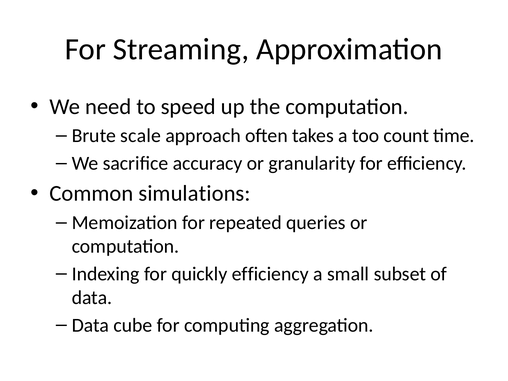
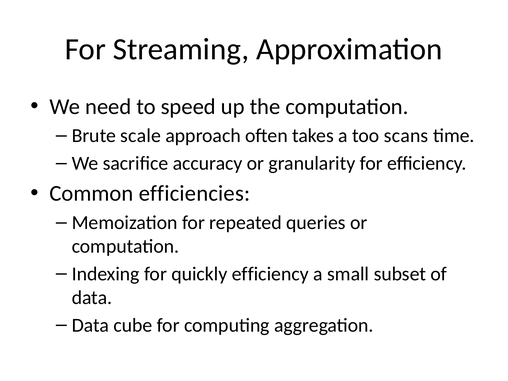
count: count -> scans
simulations: simulations -> efficiencies
